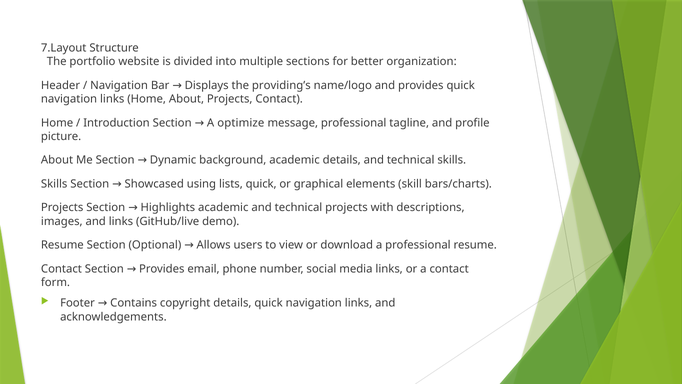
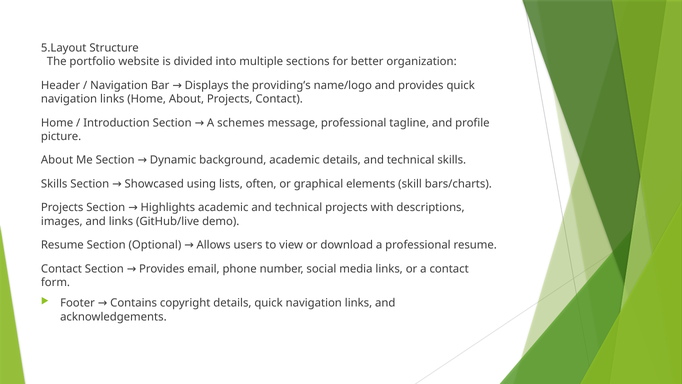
7.Layout: 7.Layout -> 5.Layout
optimize: optimize -> schemes
lists quick: quick -> often
